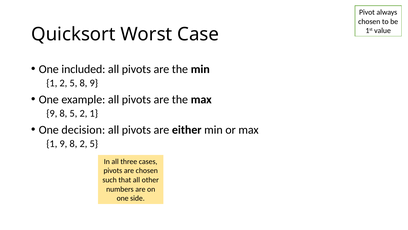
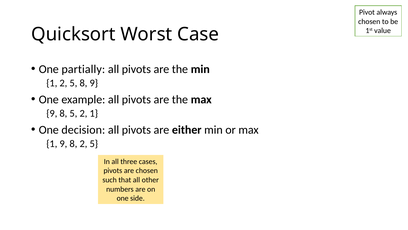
included: included -> partially
